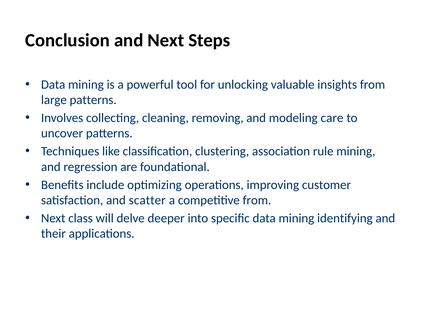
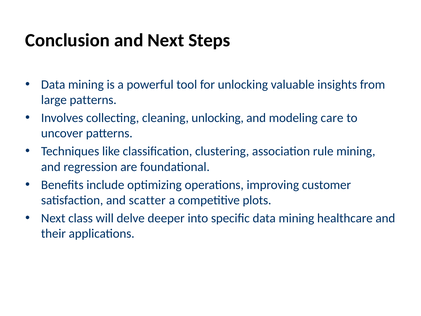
cleaning removing: removing -> unlocking
competitive from: from -> plots
identifying: identifying -> healthcare
